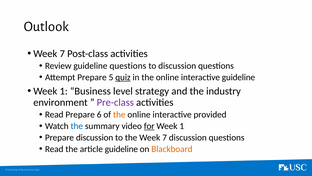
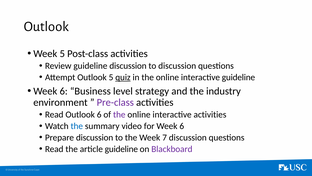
7 at (62, 54): 7 -> 5
guideline questions: questions -> discussion
Attempt Prepare: Prepare -> Outlook
1 at (64, 91): 1 -> 6
Read Prepare: Prepare -> Outlook
the at (119, 114) colour: orange -> purple
interactive provided: provided -> activities
for underline: present -> none
1 at (182, 126): 1 -> 6
Blackboard colour: orange -> purple
